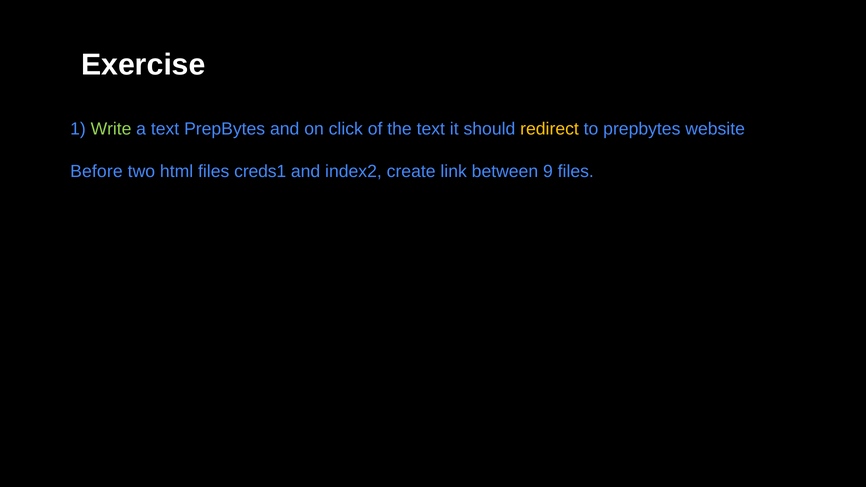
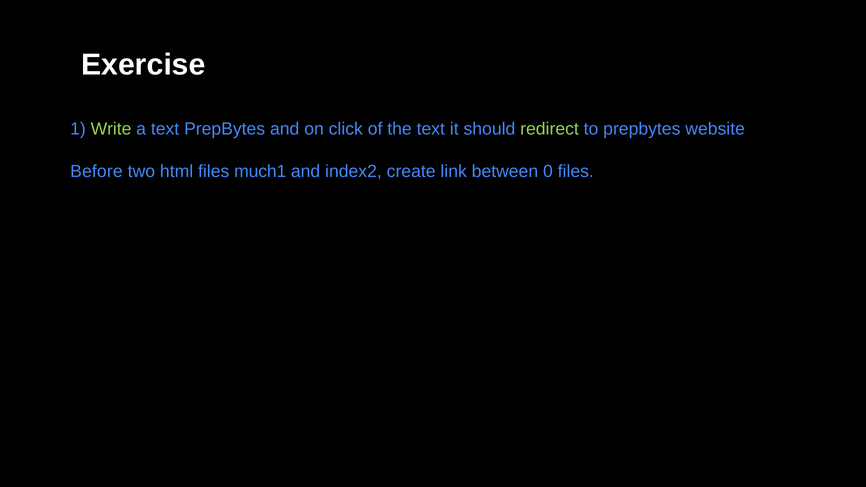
redirect colour: yellow -> light green
creds1: creds1 -> much1
9: 9 -> 0
